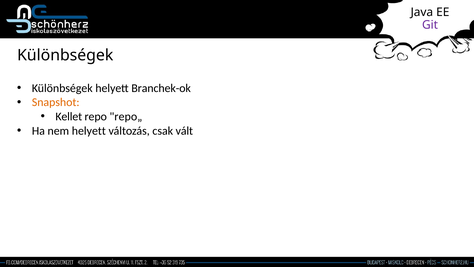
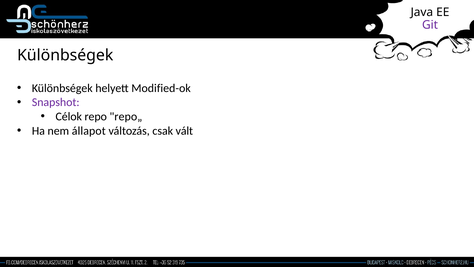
Branchek-ok: Branchek-ok -> Modified-ok
Snapshot colour: orange -> purple
Kellet: Kellet -> Célok
nem helyett: helyett -> állapot
